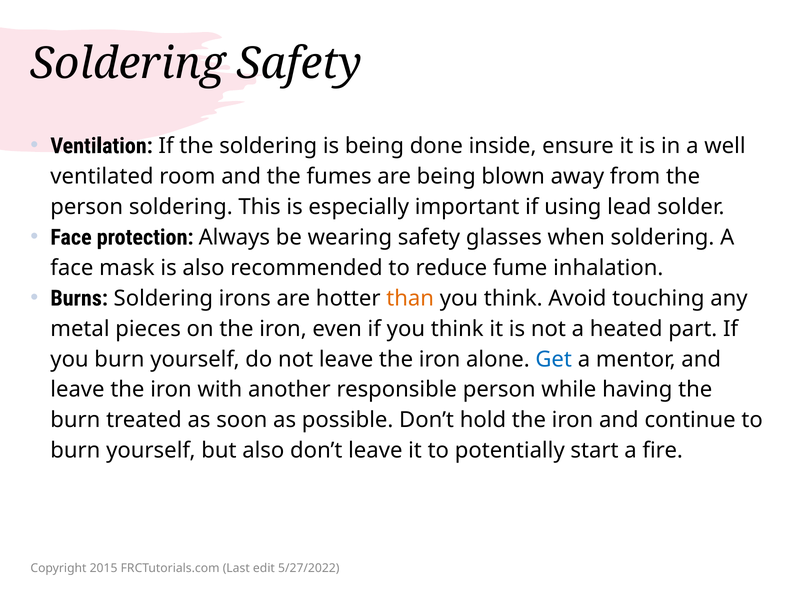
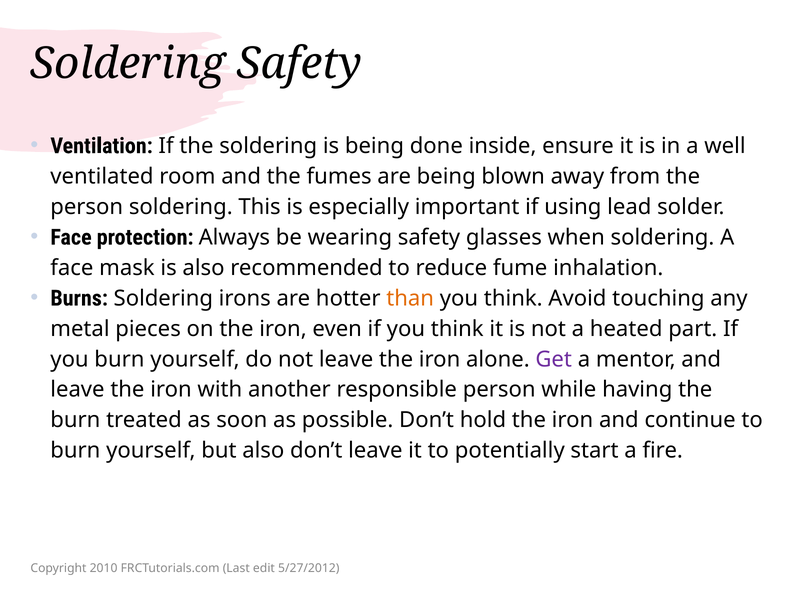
Get colour: blue -> purple
2015: 2015 -> 2010
5/27/2022: 5/27/2022 -> 5/27/2012
